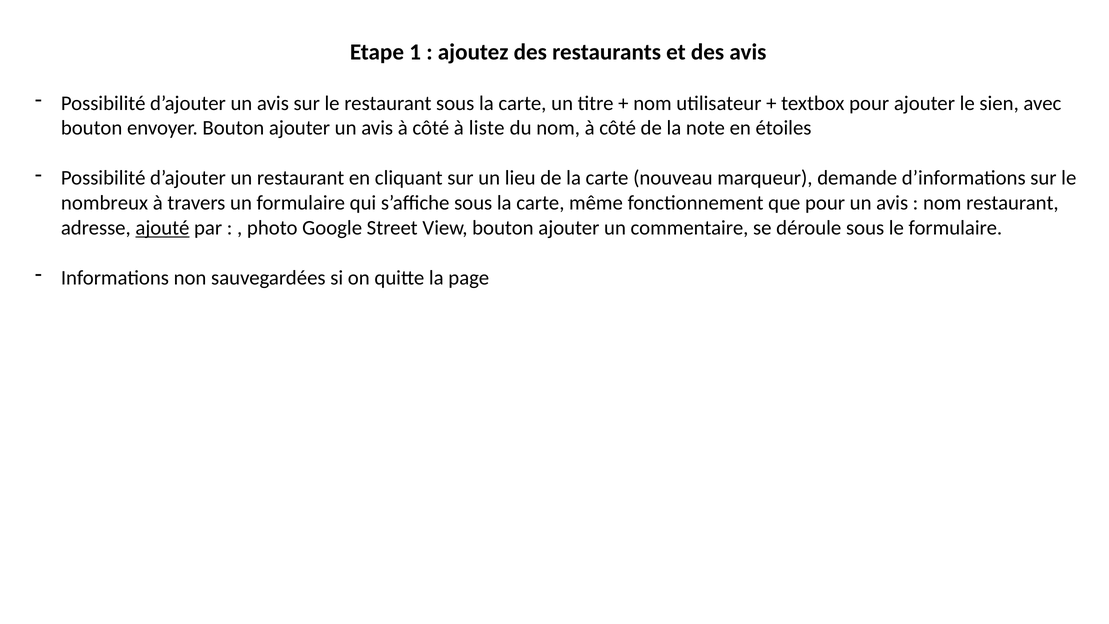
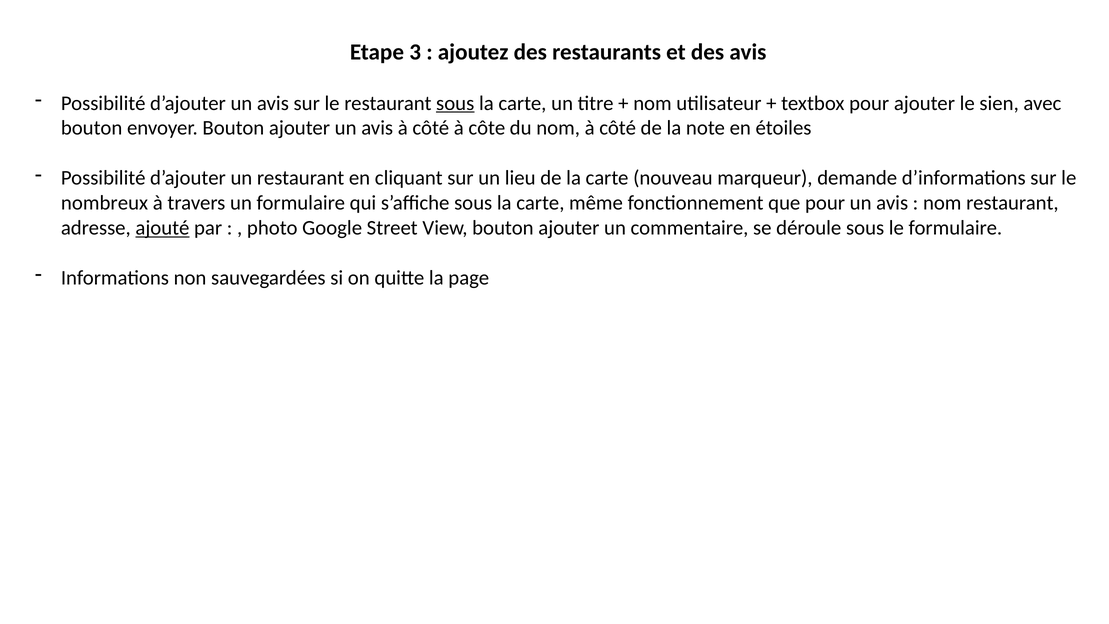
1: 1 -> 3
sous at (455, 103) underline: none -> present
liste: liste -> côte
